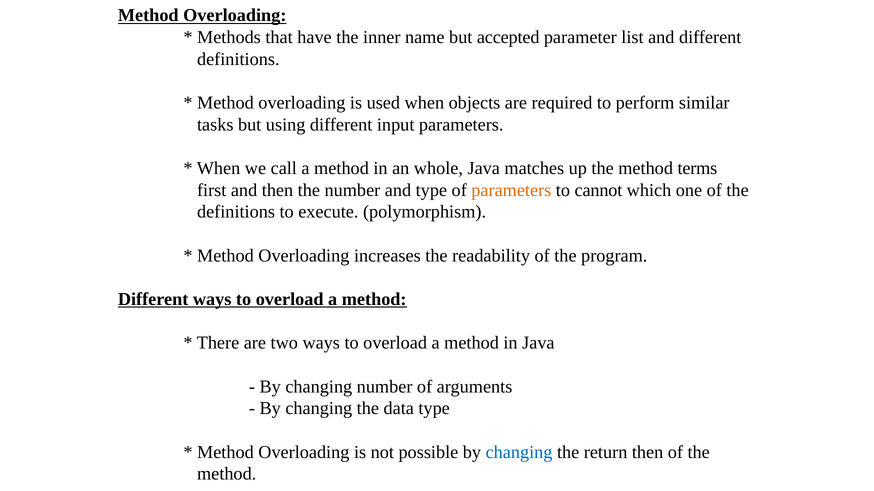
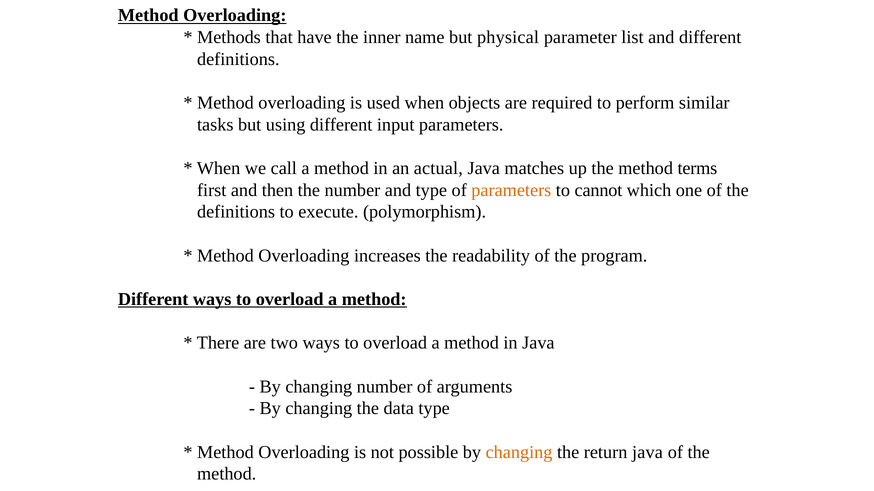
accepted: accepted -> physical
whole: whole -> actual
changing at (519, 453) colour: blue -> orange
return then: then -> java
